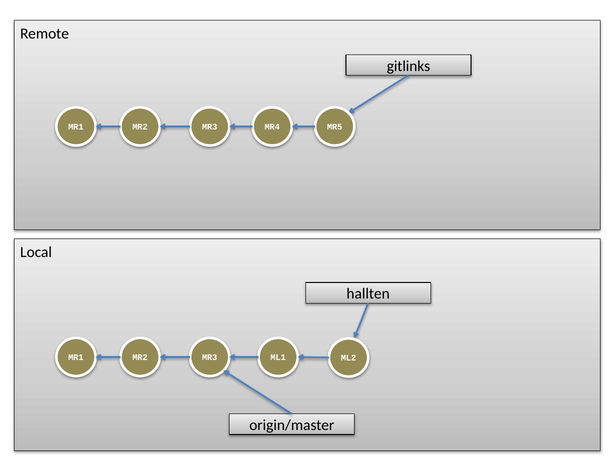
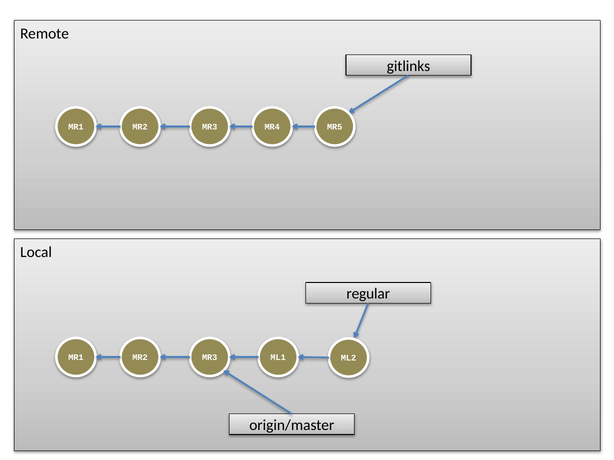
hallten: hallten -> regular
